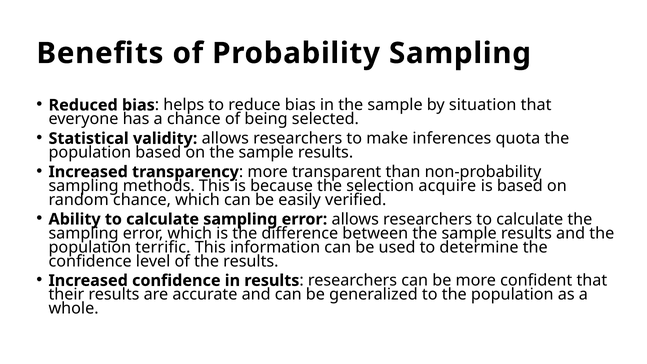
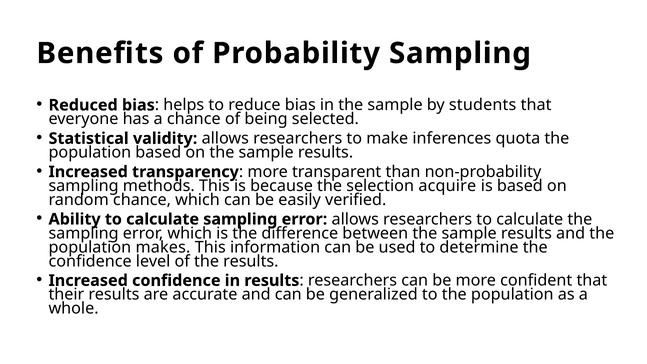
situation: situation -> students
terrific: terrific -> makes
